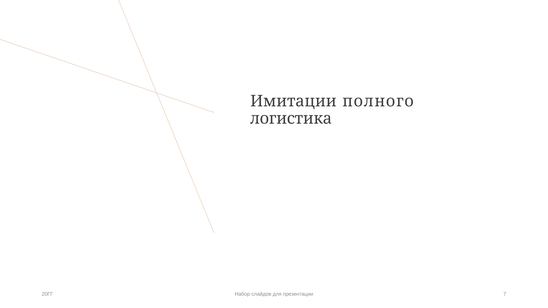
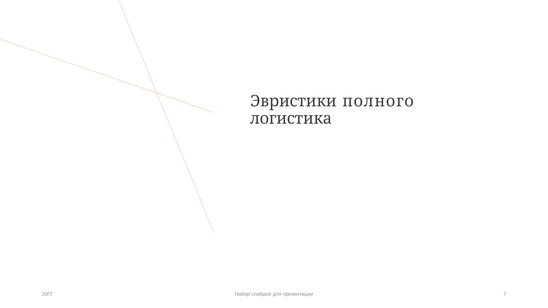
Имитации: Имитации -> Эвристики
